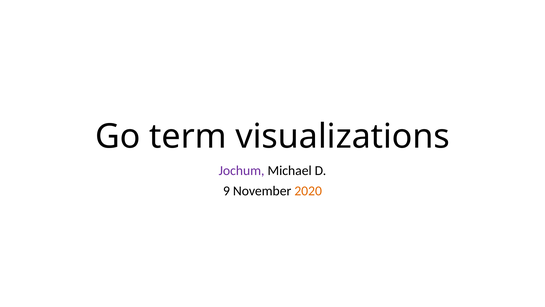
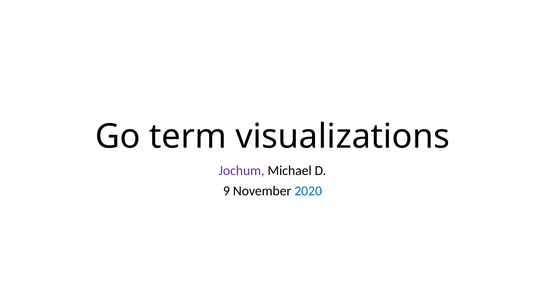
2020 colour: orange -> blue
